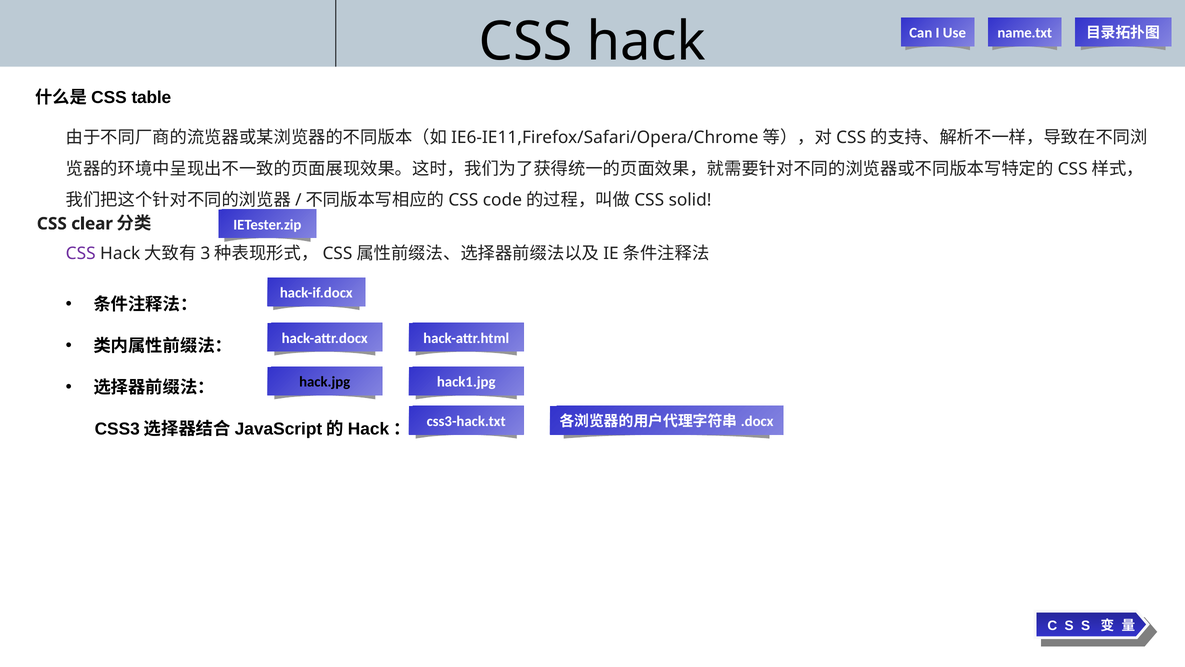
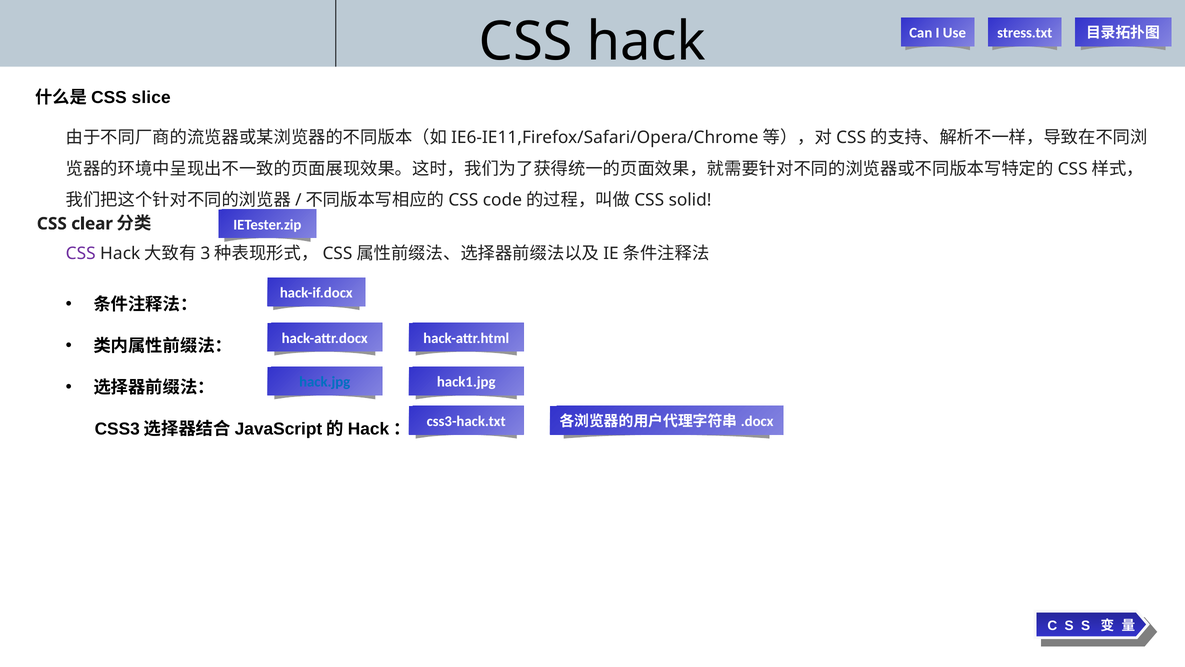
name.txt: name.txt -> stress.txt
table: table -> slice
hack.jpg colour: black -> blue
